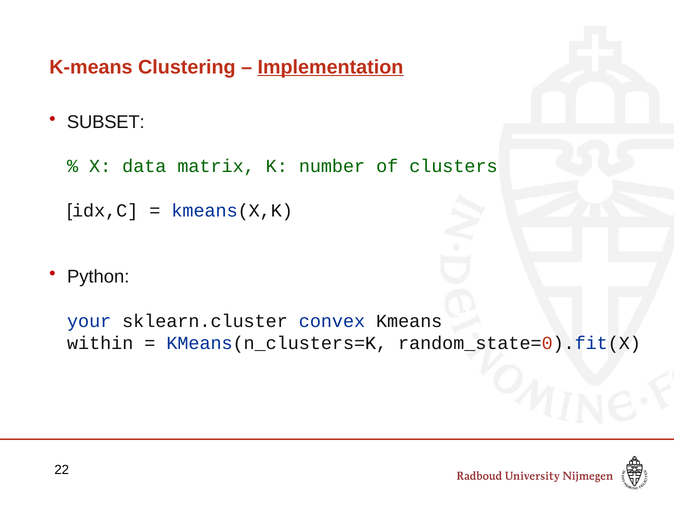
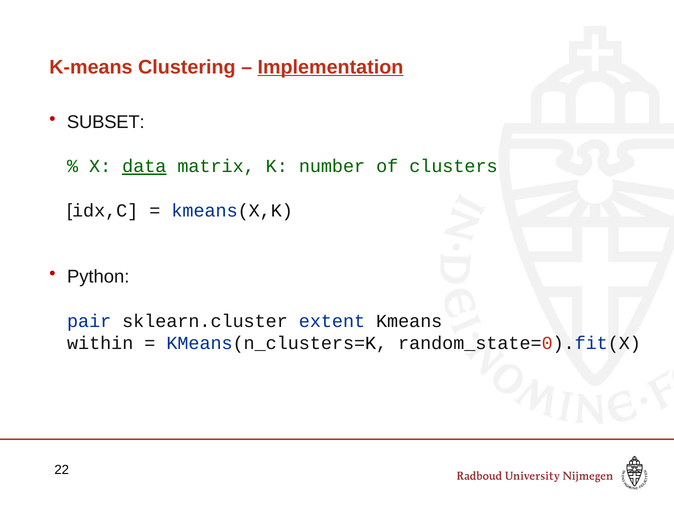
data underline: none -> present
your: your -> pair
convex: convex -> extent
